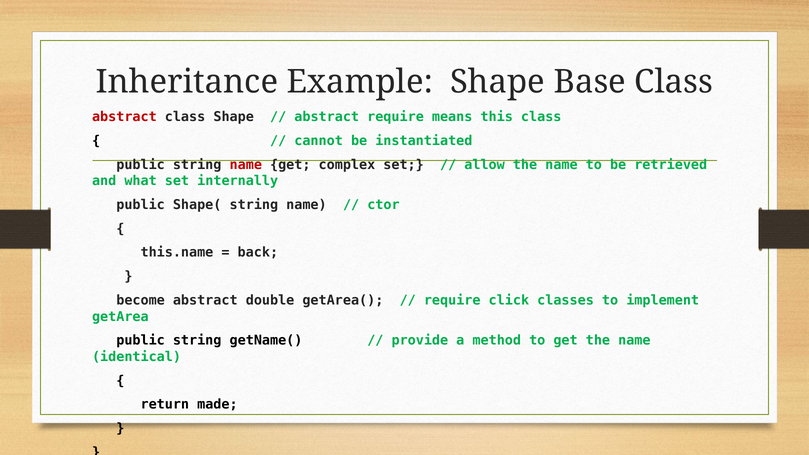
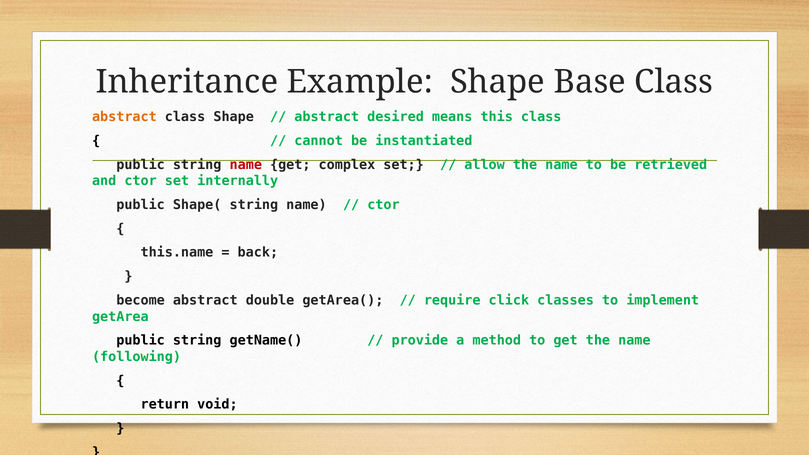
abstract at (124, 117) colour: red -> orange
abstract require: require -> desired
and what: what -> ctor
identical: identical -> following
made: made -> void
